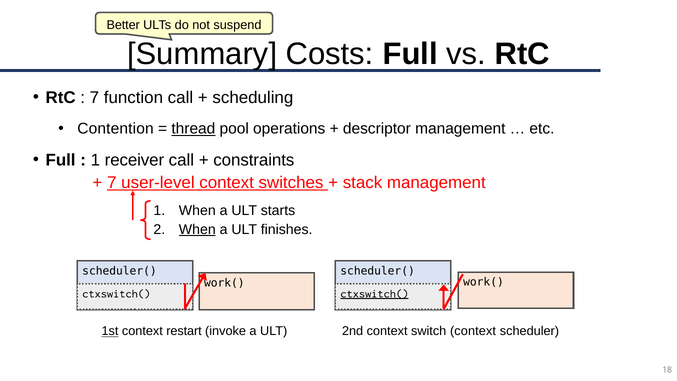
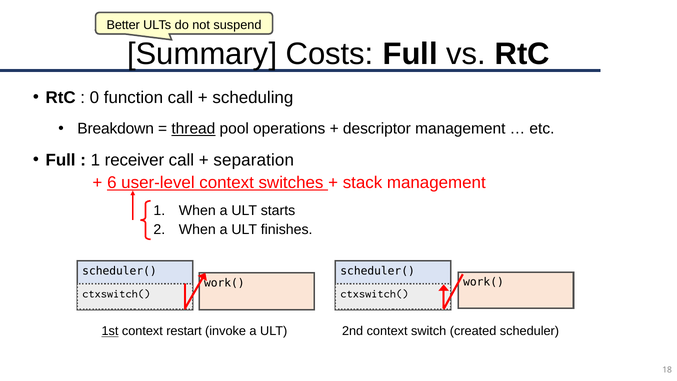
7 at (94, 98): 7 -> 0
Contention: Contention -> Breakdown
constraints: constraints -> separation
7 at (112, 182): 7 -> 6
When at (197, 229) underline: present -> none
ctxswitch( at (374, 294) underline: present -> none
switch context: context -> created
